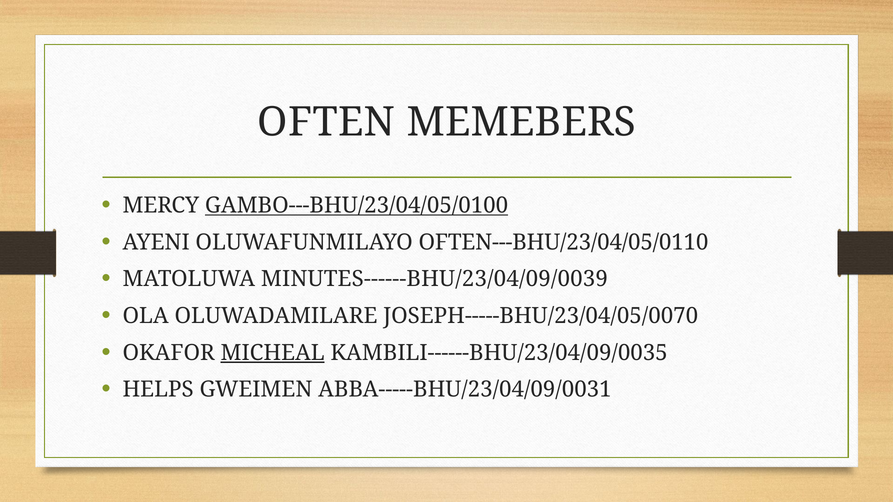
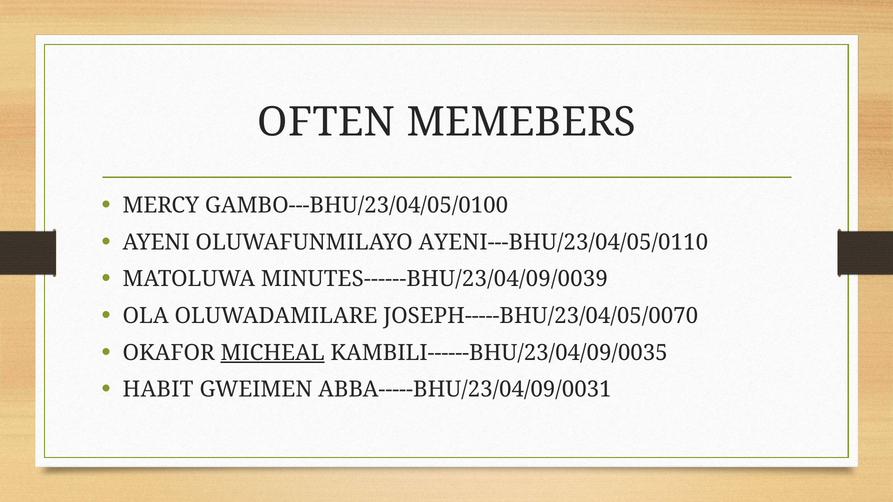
GAMBO---BHU/23/04/05/0100 underline: present -> none
OFTEN---BHU/23/04/05/0110: OFTEN---BHU/23/04/05/0110 -> AYENI---BHU/23/04/05/0110
HELPS: HELPS -> HABIT
